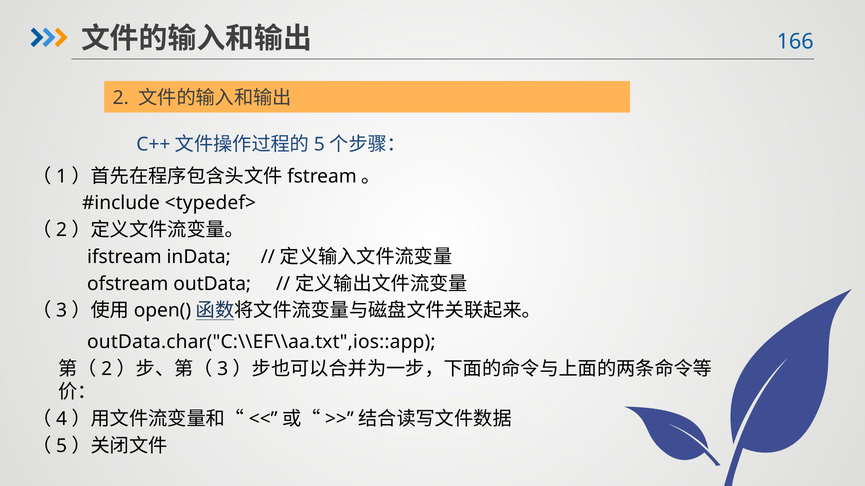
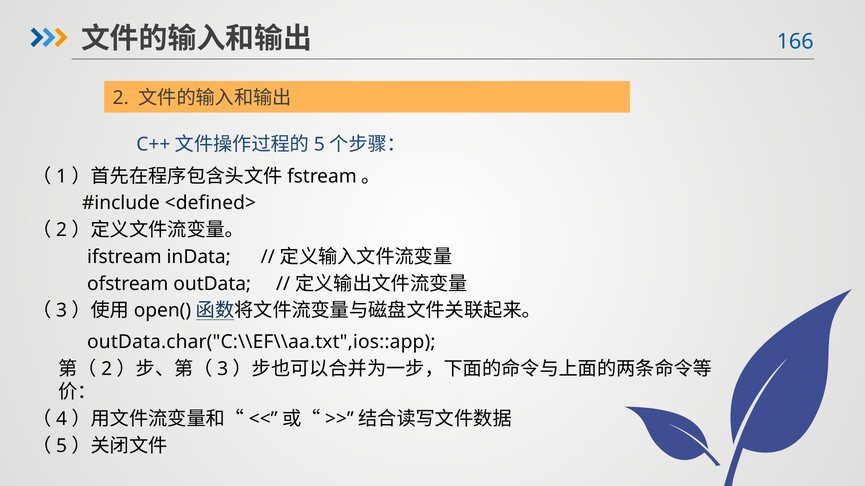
<typedef>: <typedef> -> <defined>
